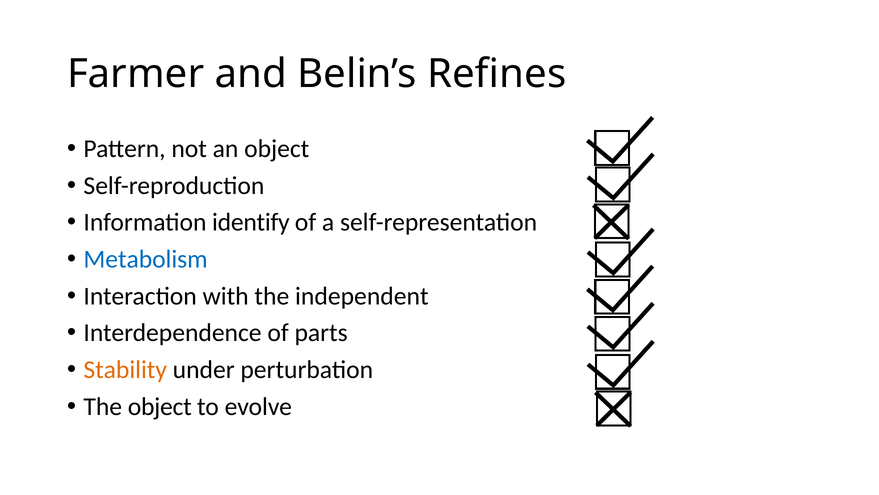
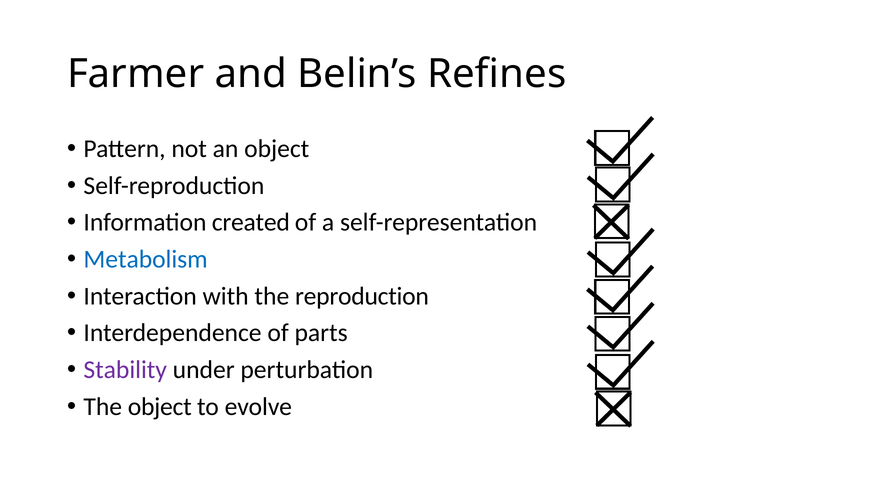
identify: identify -> created
independent: independent -> reproduction
Stability colour: orange -> purple
